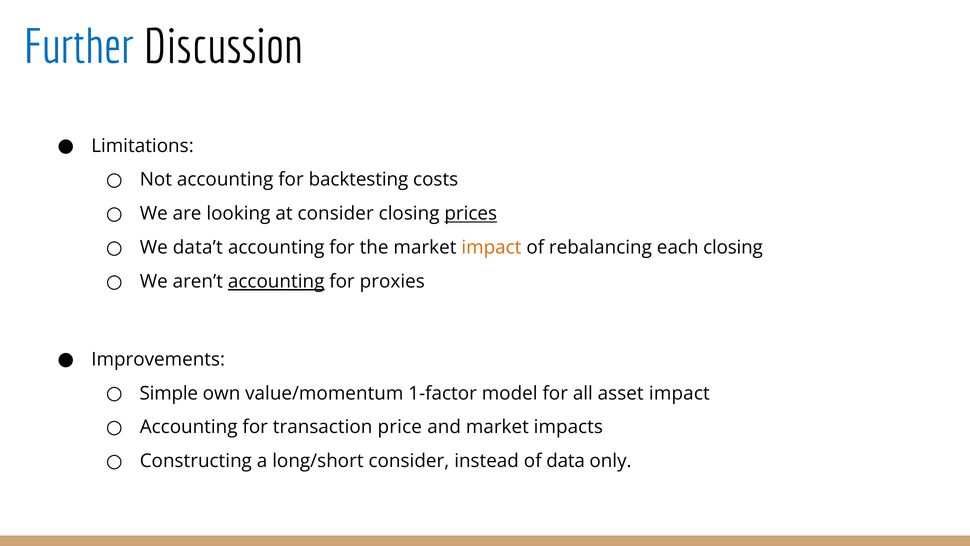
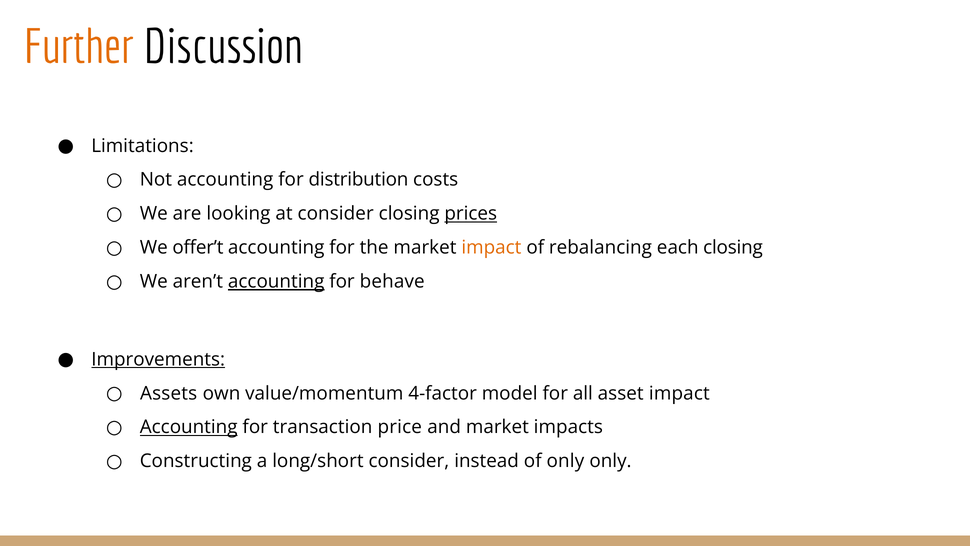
Further colour: blue -> orange
backtesting: backtesting -> distribution
data’t: data’t -> offer’t
proxies: proxies -> behave
Improvements underline: none -> present
Simple: Simple -> Assets
1-factor: 1-factor -> 4-factor
Accounting at (189, 427) underline: none -> present
of data: data -> only
